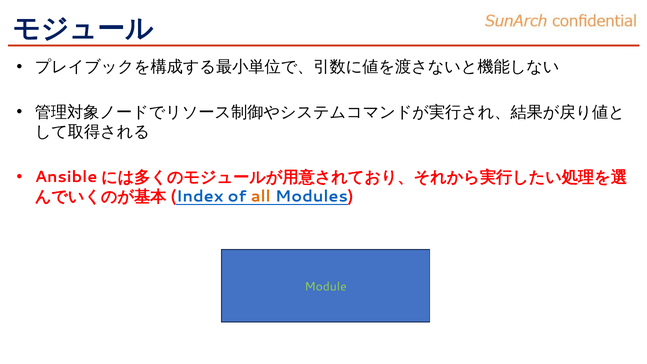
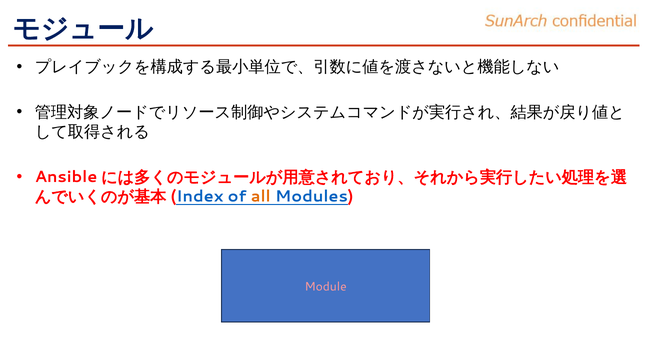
Module colour: light green -> pink
